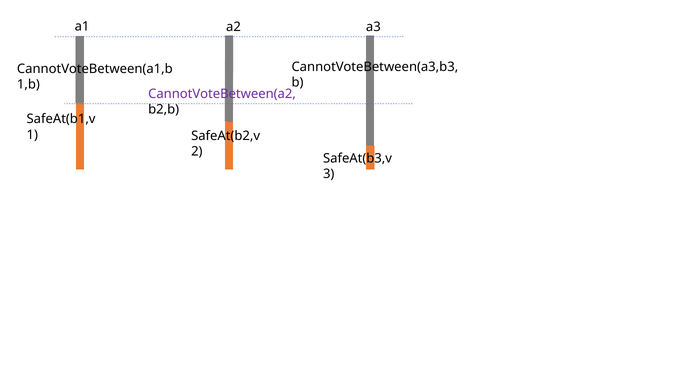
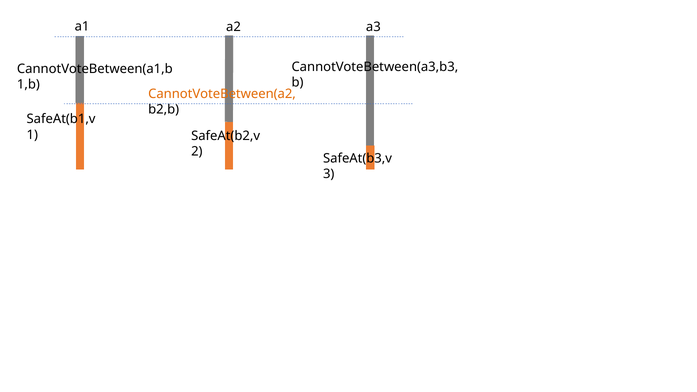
CannotVoteBetween(a2 colour: purple -> orange
